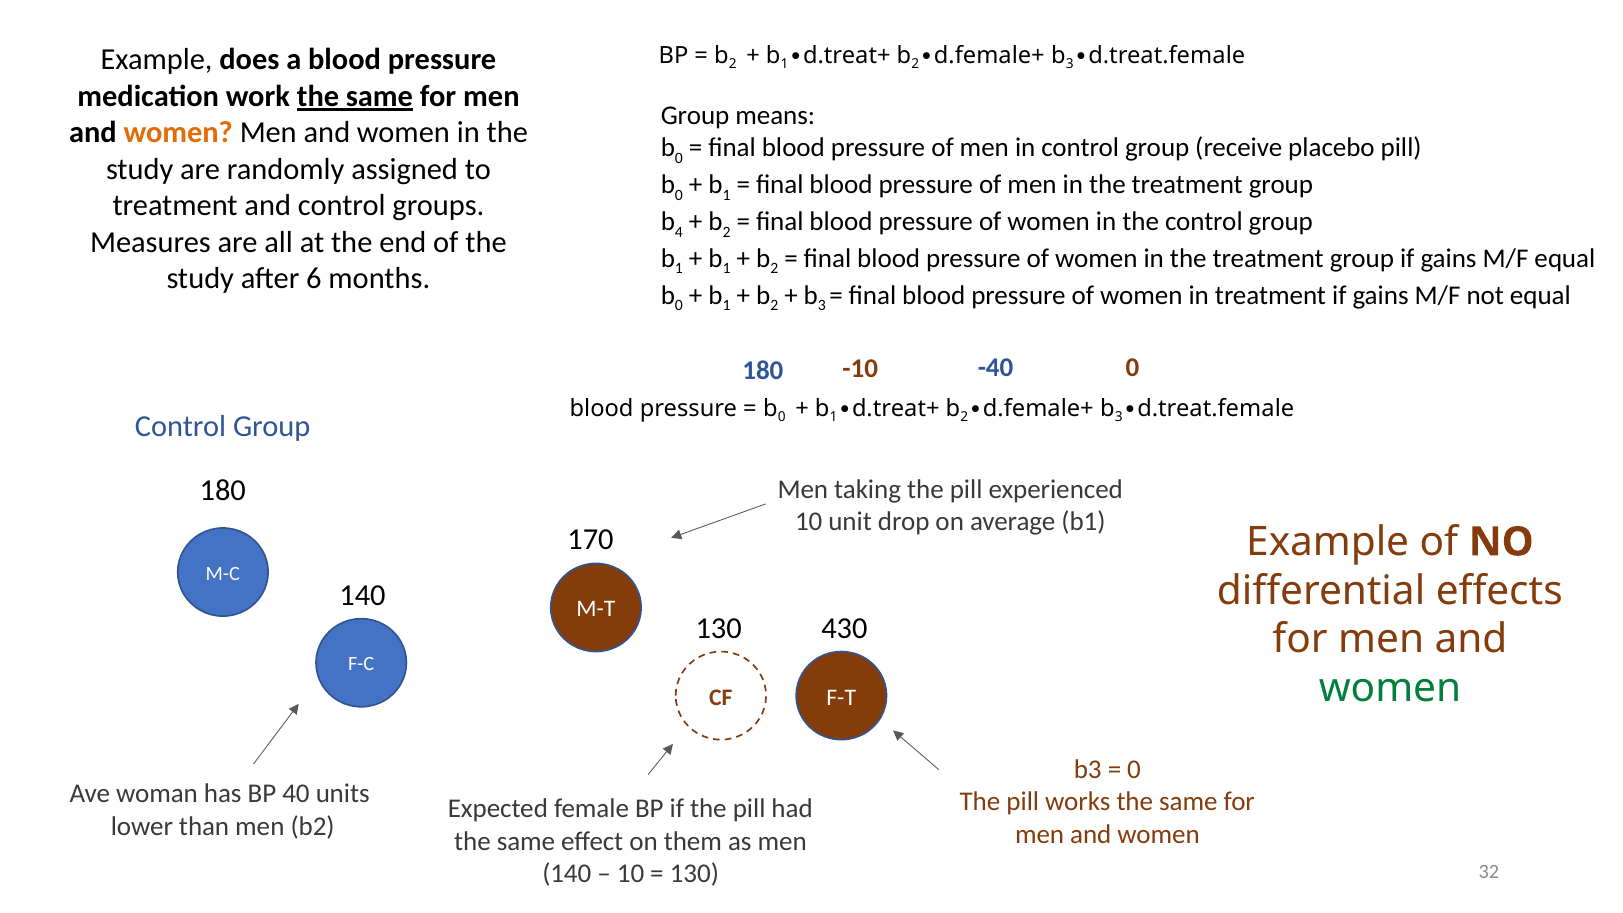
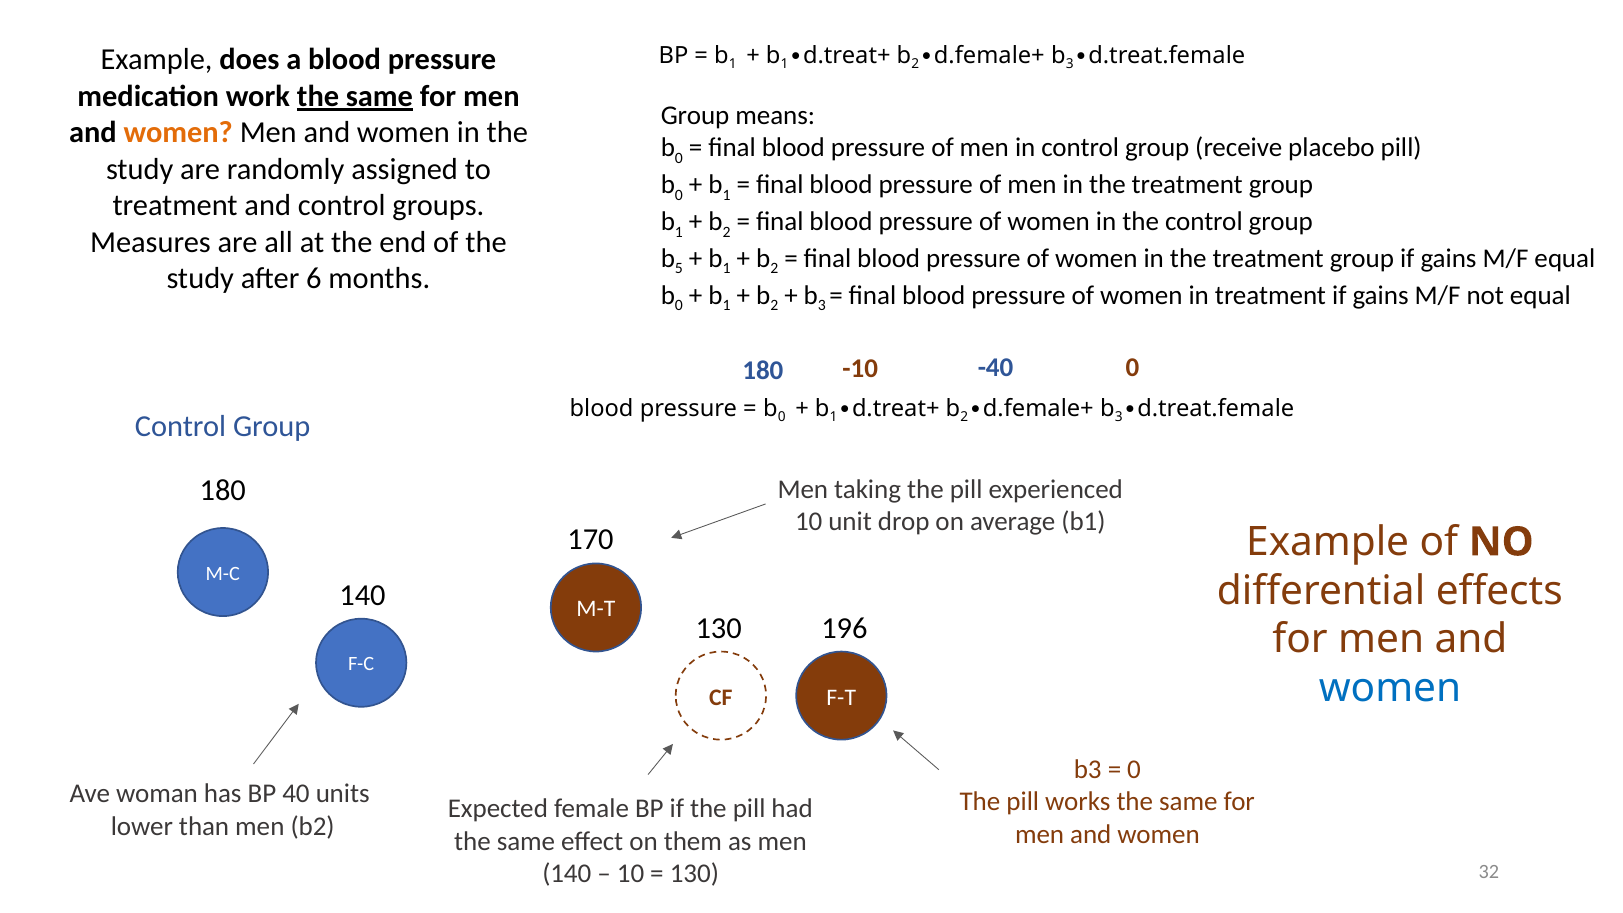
2 at (733, 64): 2 -> 1
4 at (679, 232): 4 -> 1
1 at (679, 269): 1 -> 5
430: 430 -> 196
women at (1390, 688) colour: green -> blue
